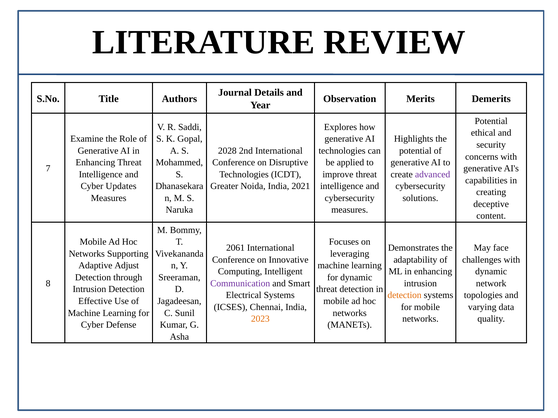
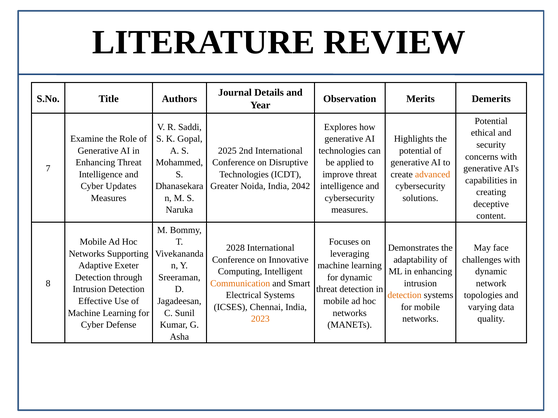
2028: 2028 -> 2025
advanced colour: purple -> orange
2021: 2021 -> 2042
2061: 2061 -> 2028
Adjust: Adjust -> Exeter
Communication colour: purple -> orange
